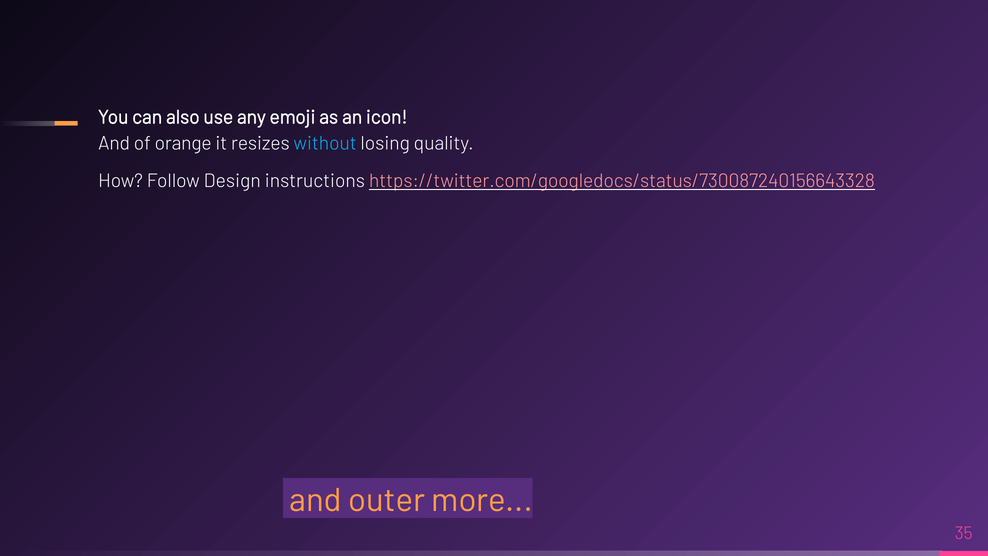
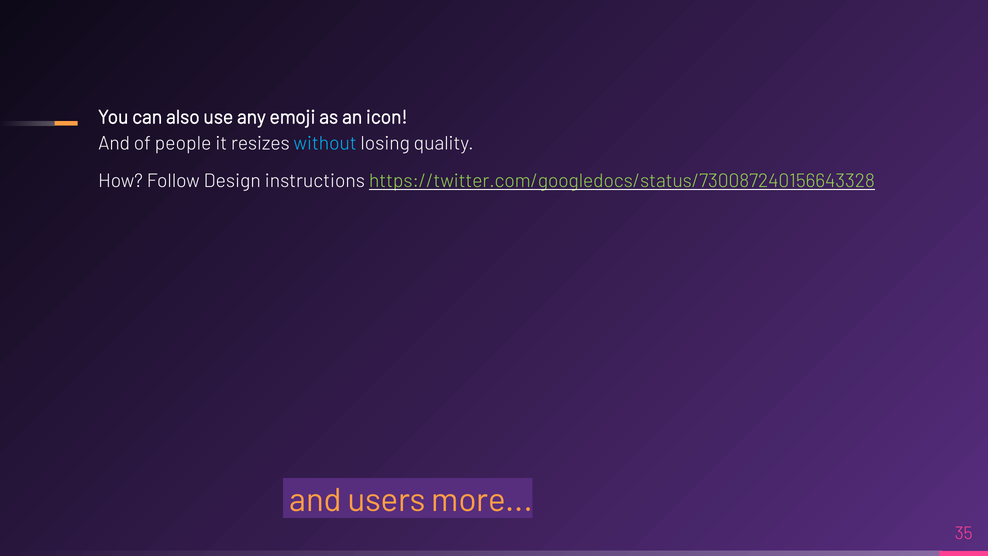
orange: orange -> people
https://twitter.com/googledocs/status/730087240156643328 colour: pink -> light green
outer: outer -> users
